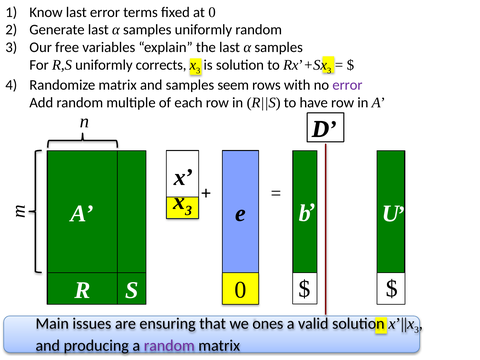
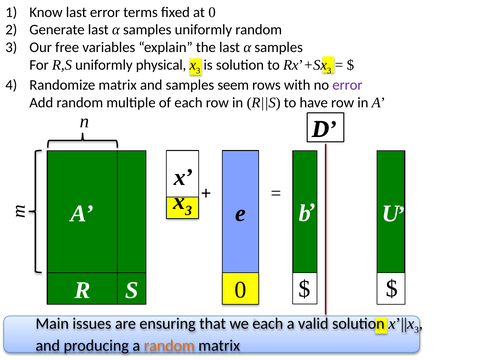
corrects: corrects -> physical
we ones: ones -> each
random at (169, 346) colour: purple -> orange
